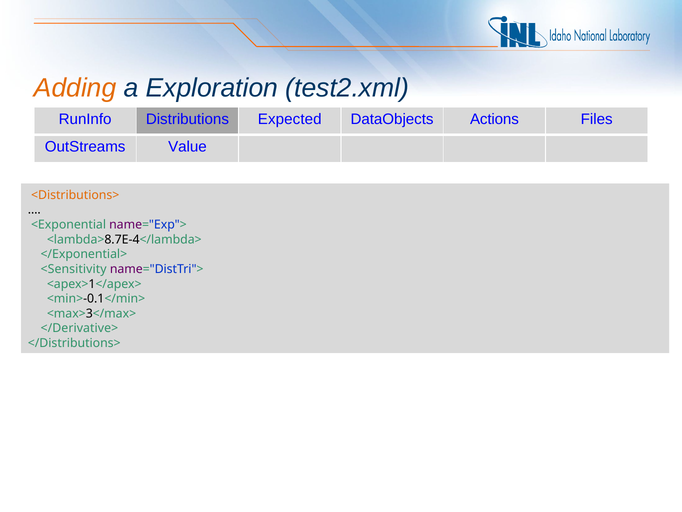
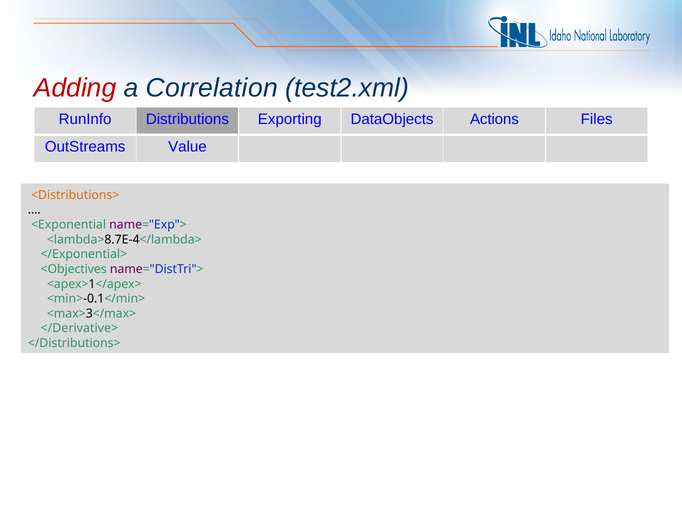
Adding colour: orange -> red
Exploration: Exploration -> Correlation
Expected: Expected -> Exporting
<Sensitivity: <Sensitivity -> <Objectives
